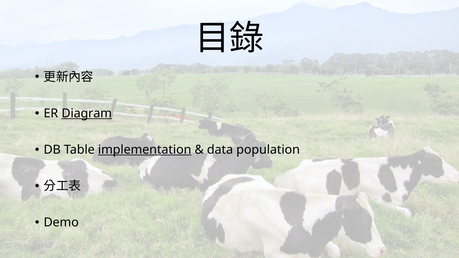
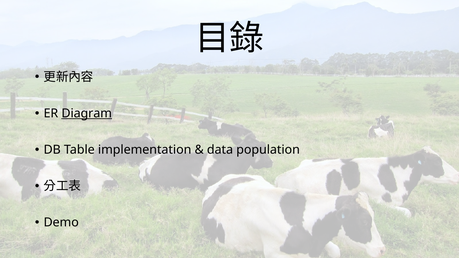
implementation underline: present -> none
